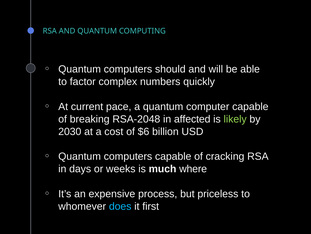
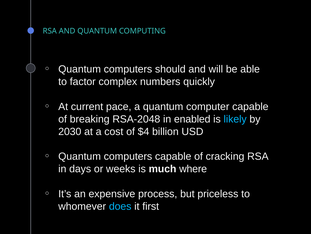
affected: affected -> enabled
likely colour: light green -> light blue
$6: $6 -> $4
